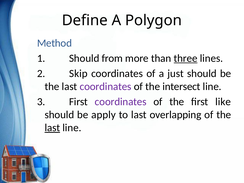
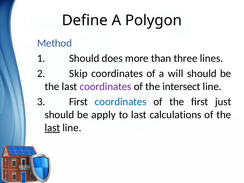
from: from -> does
three underline: present -> none
just: just -> will
coordinates at (121, 102) colour: purple -> blue
like: like -> just
overlapping: overlapping -> calculations
